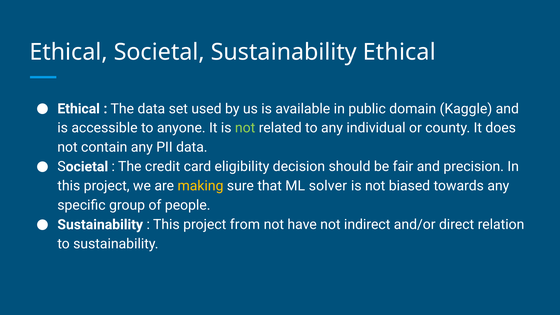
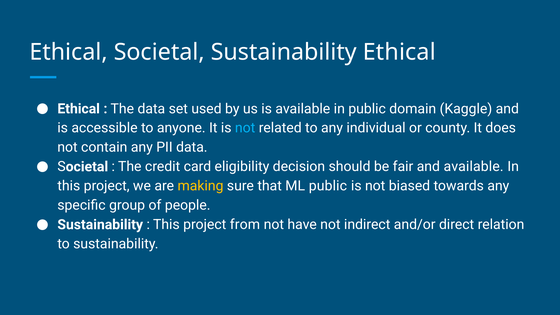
not at (245, 128) colour: light green -> light blue
and precision: precision -> available
ML solver: solver -> public
